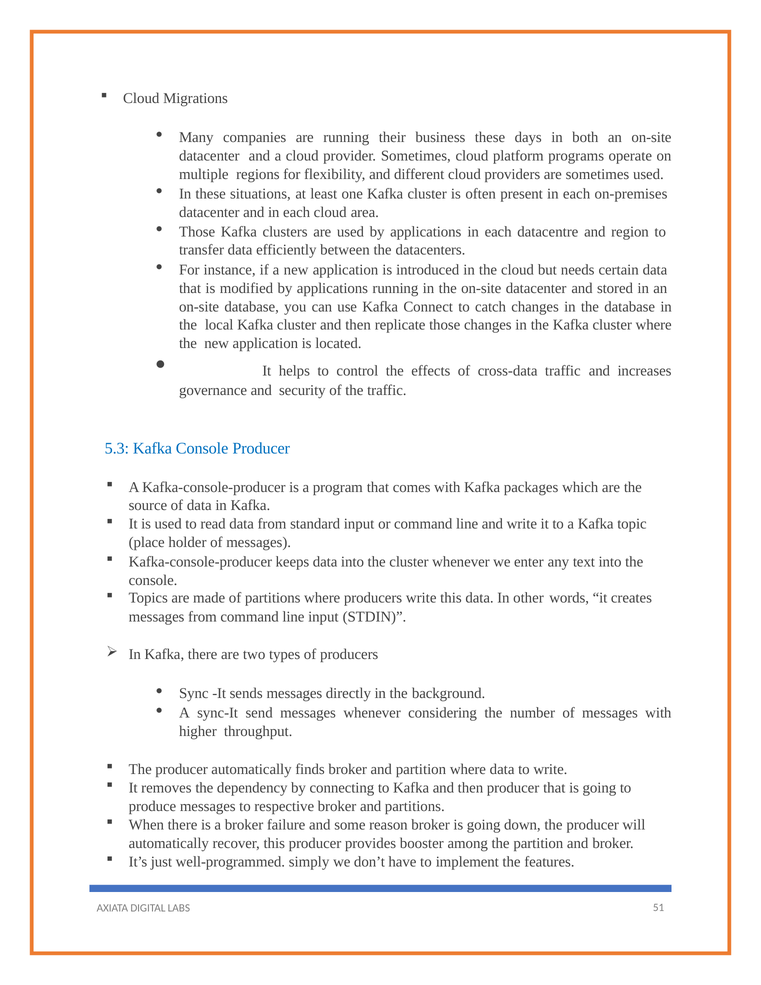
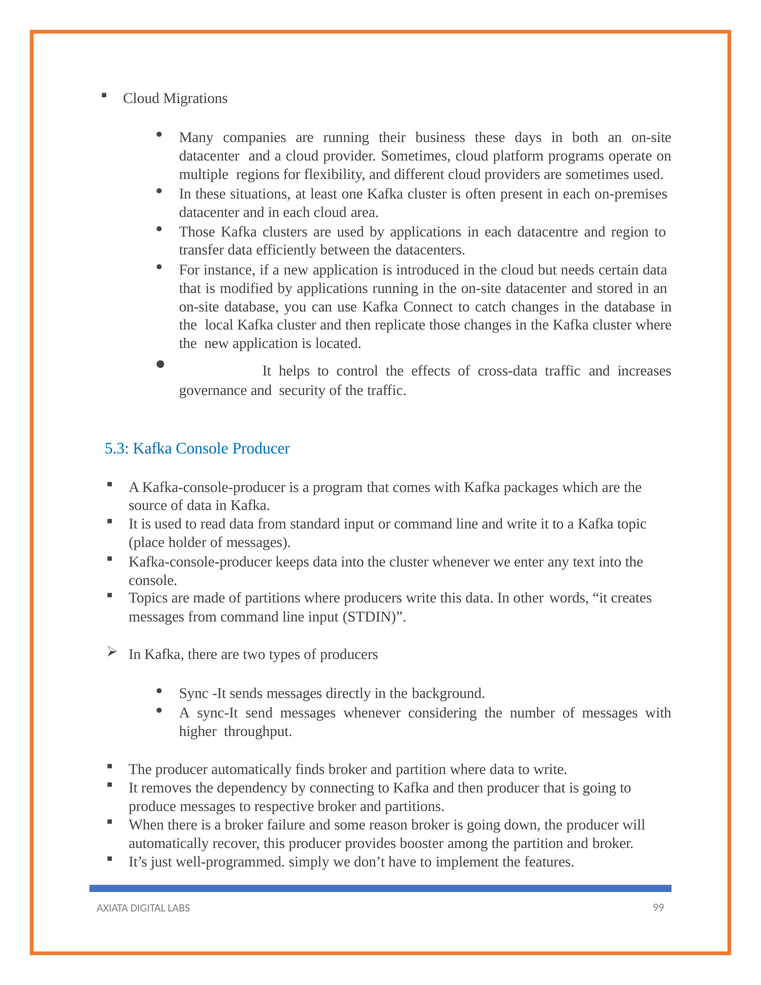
51: 51 -> 99
